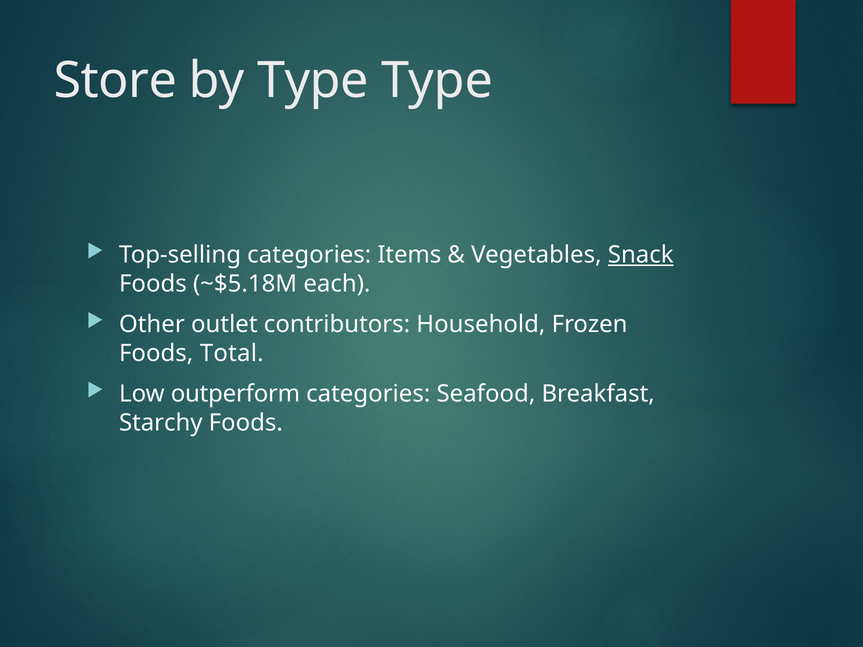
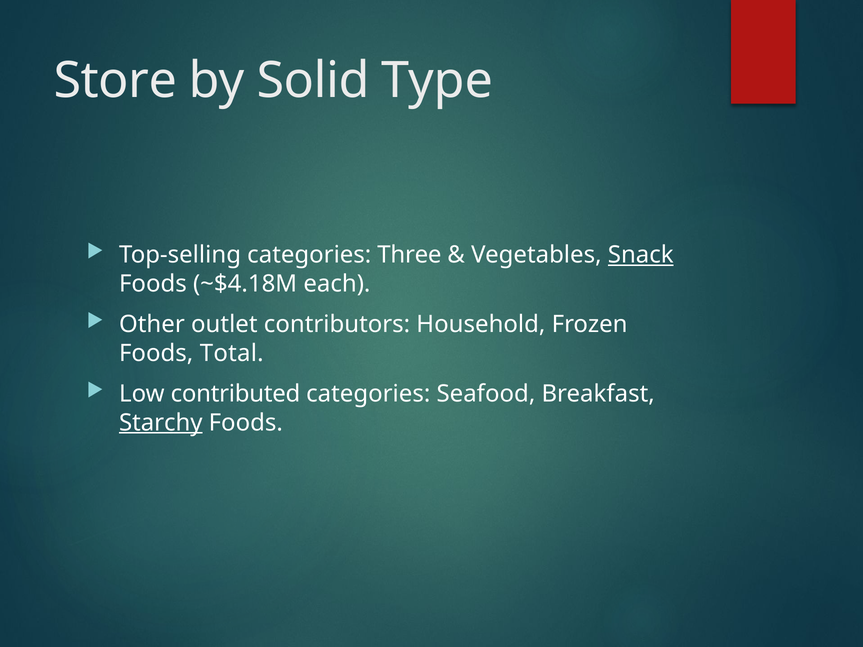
by Type: Type -> Solid
Items: Items -> Three
~$5.18M: ~$5.18M -> ~$4.18M
outperform: outperform -> contributed
Starchy underline: none -> present
